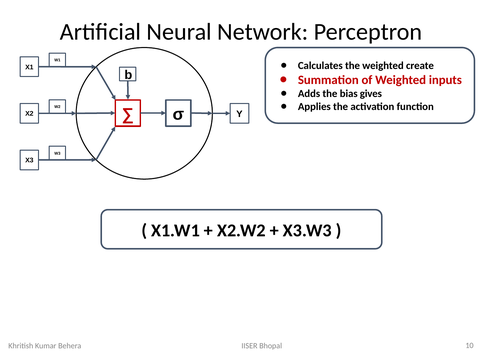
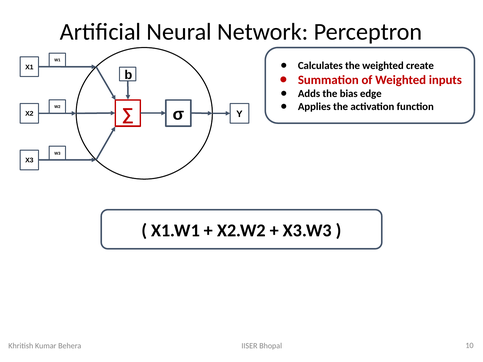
gives: gives -> edge
